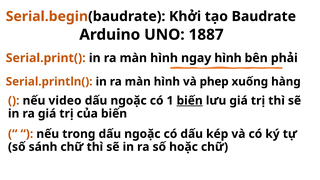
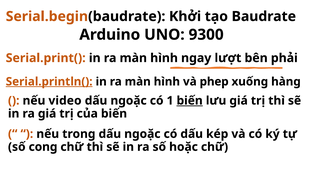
1887: 1887 -> 9300
ngay hình: hình -> lượt
Serial.println( underline: none -> present
sánh: sánh -> cong
